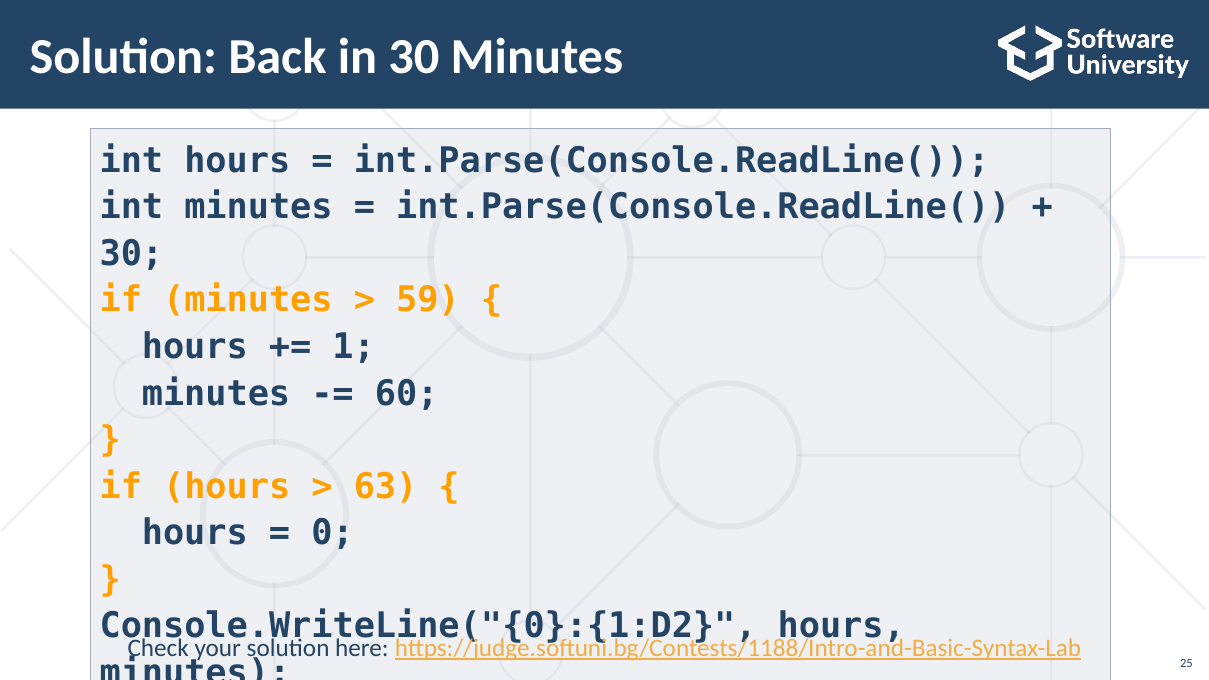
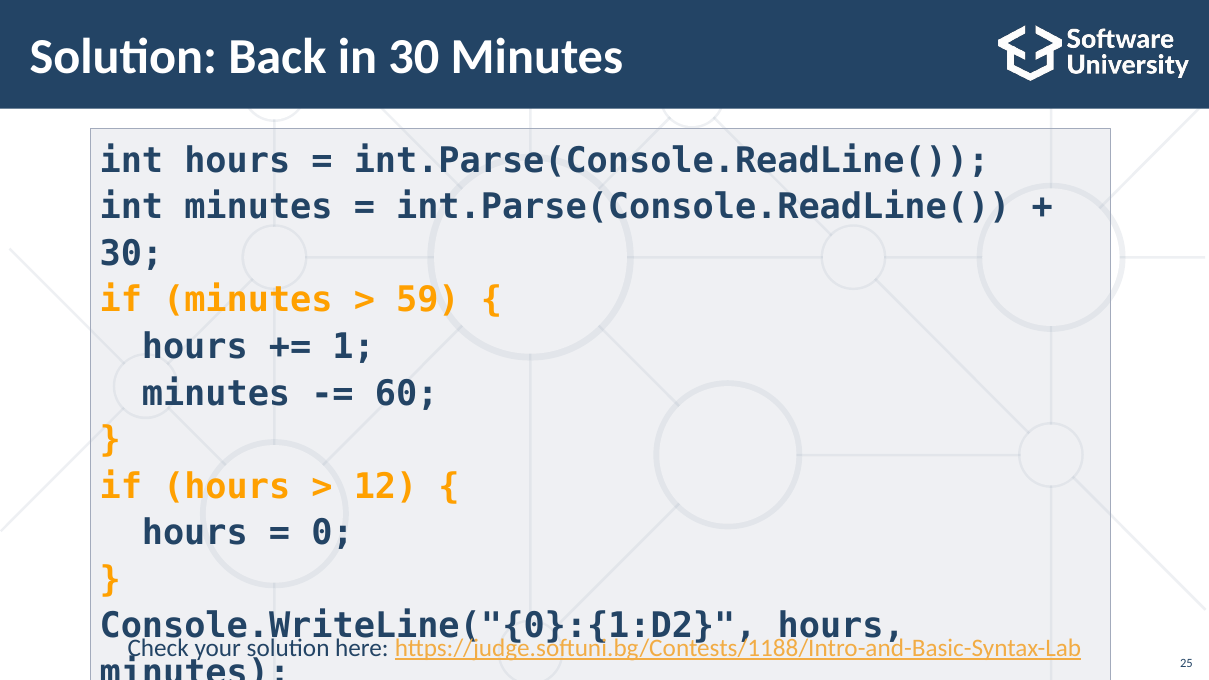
63: 63 -> 12
